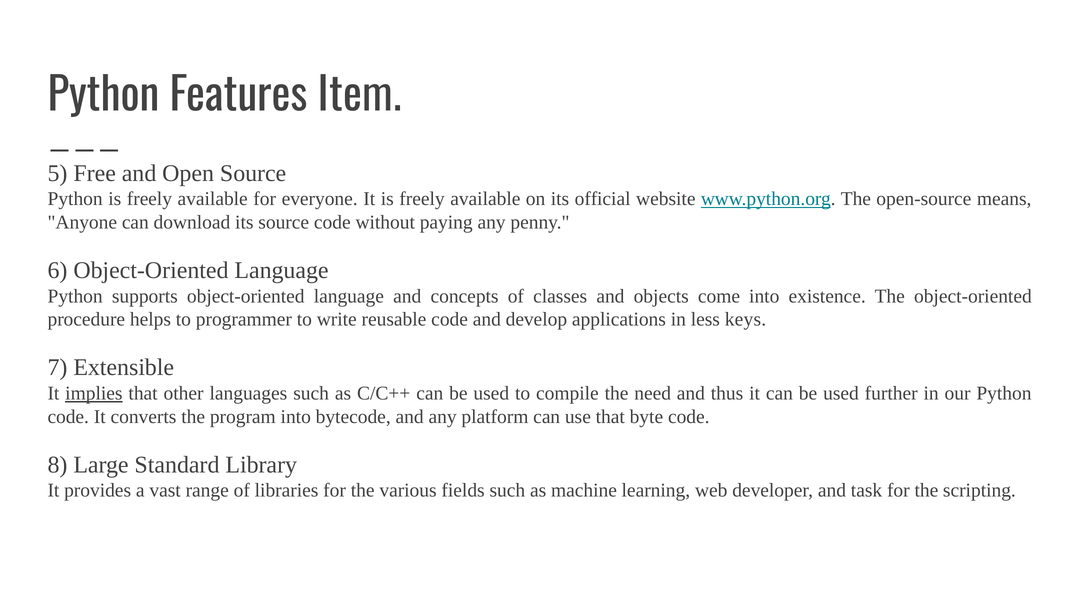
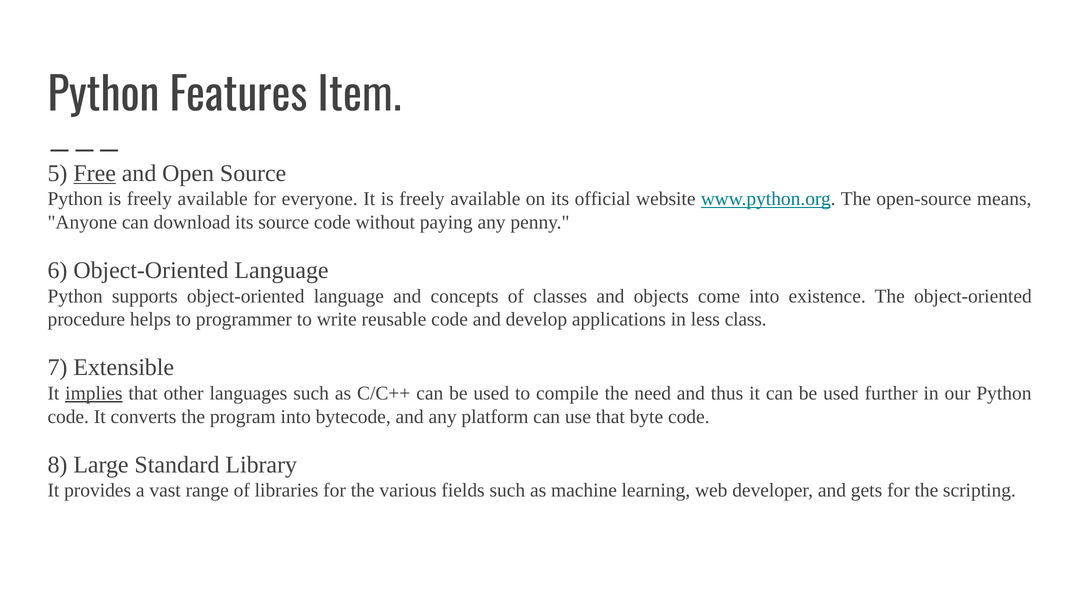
Free underline: none -> present
keys: keys -> class
task: task -> gets
